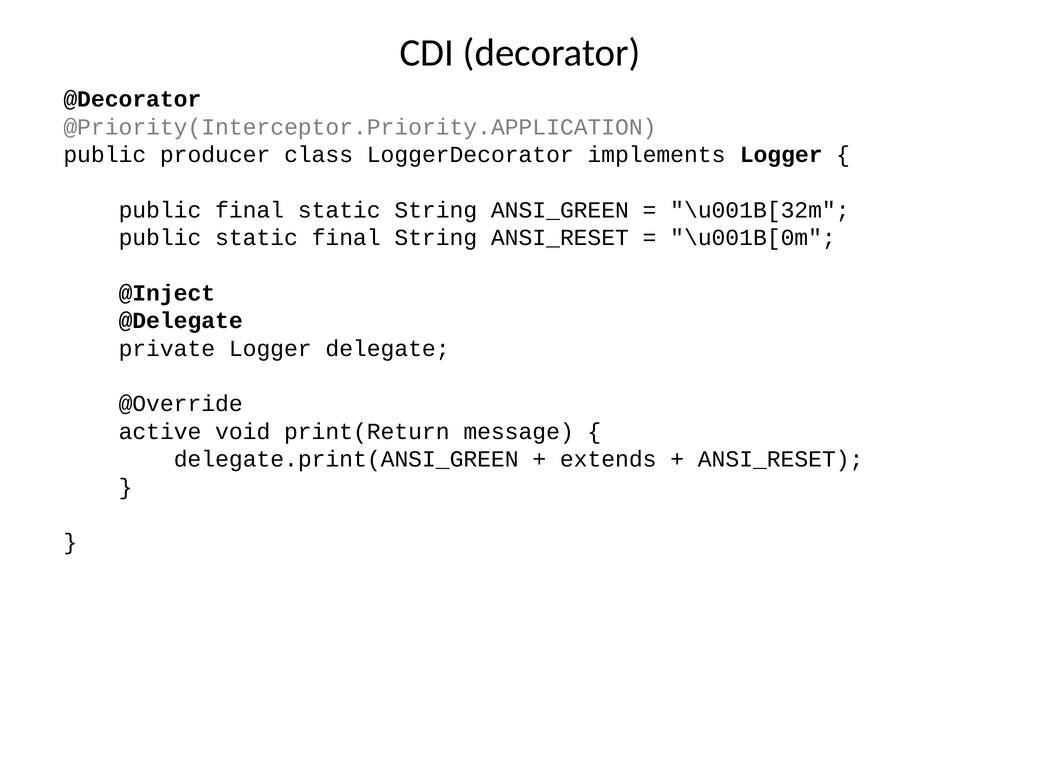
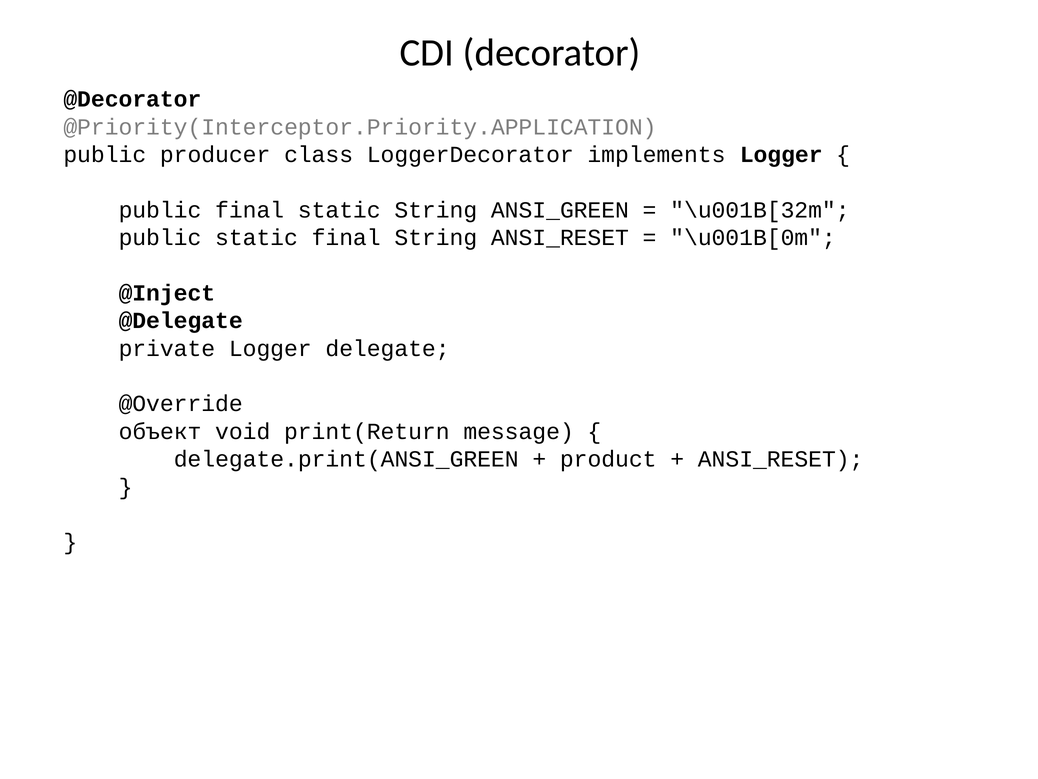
active: active -> объект
extends: extends -> product
